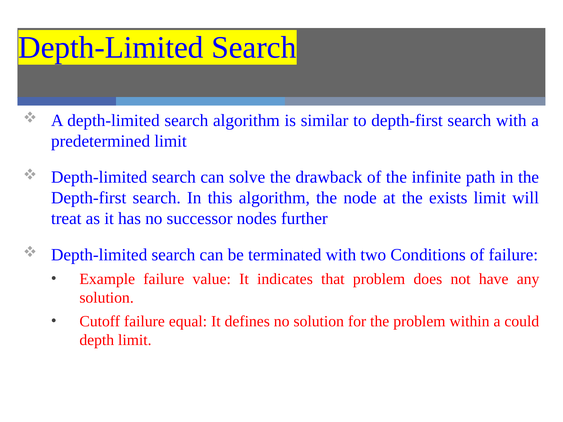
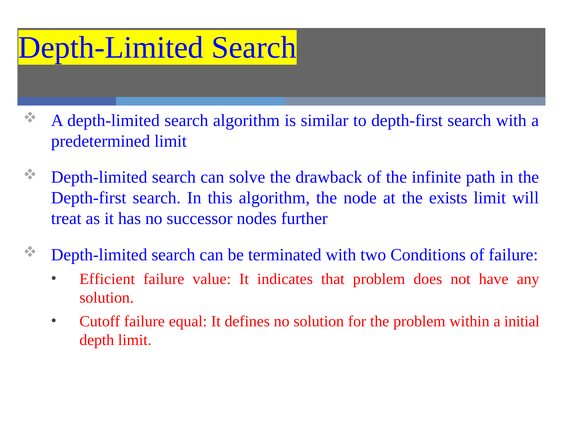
Example: Example -> Efficient
could: could -> initial
